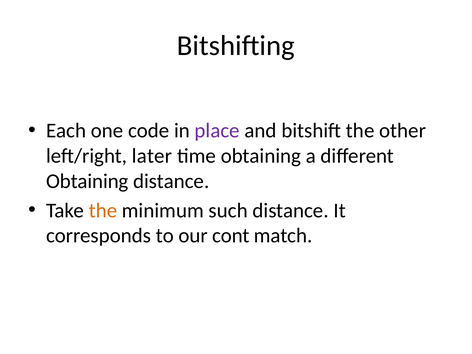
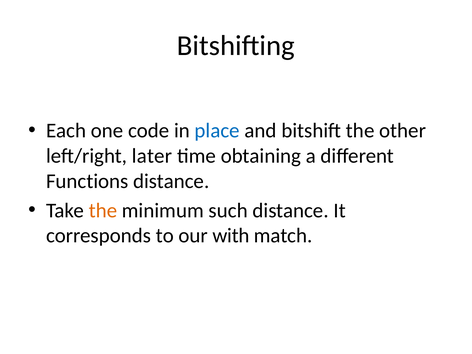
place colour: purple -> blue
Obtaining at (87, 181): Obtaining -> Functions
cont: cont -> with
